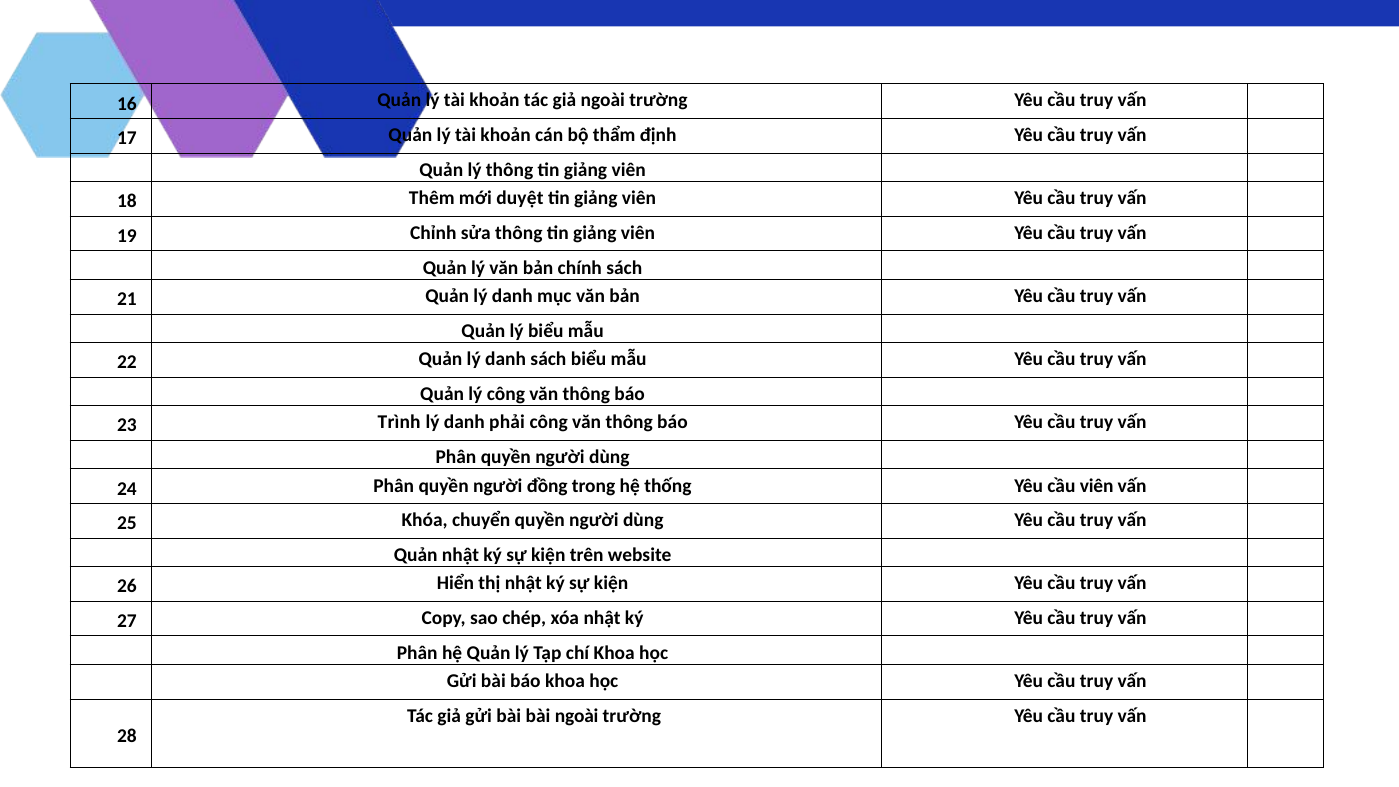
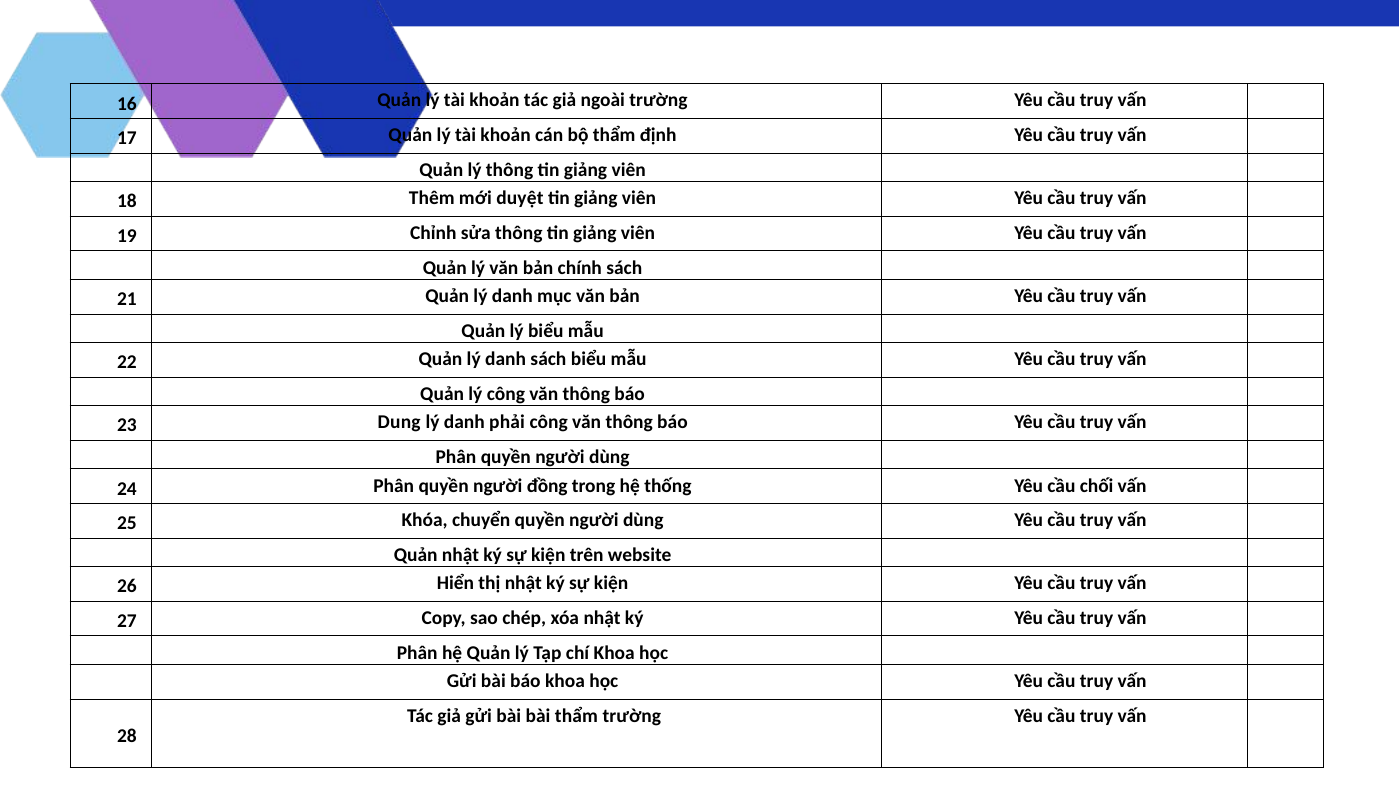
Trình: Trình -> Dung
cầu viên: viên -> chối
bài ngoài: ngoài -> thẩm
